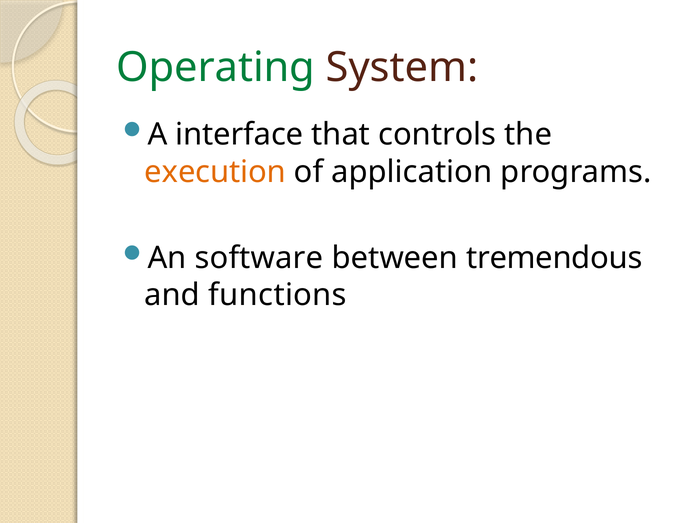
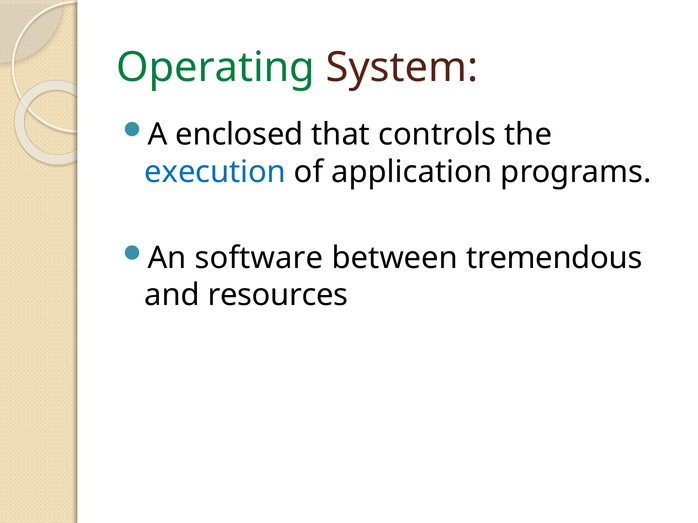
interface: interface -> enclosed
execution colour: orange -> blue
functions: functions -> resources
